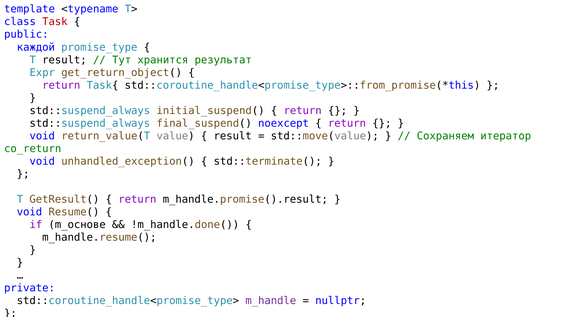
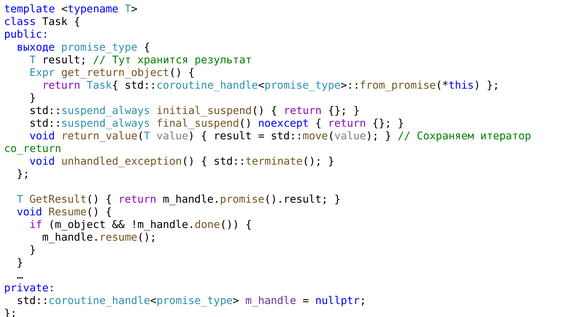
Task colour: red -> black
каждой: каждой -> выходе
m_основе: m_основе -> m_object
